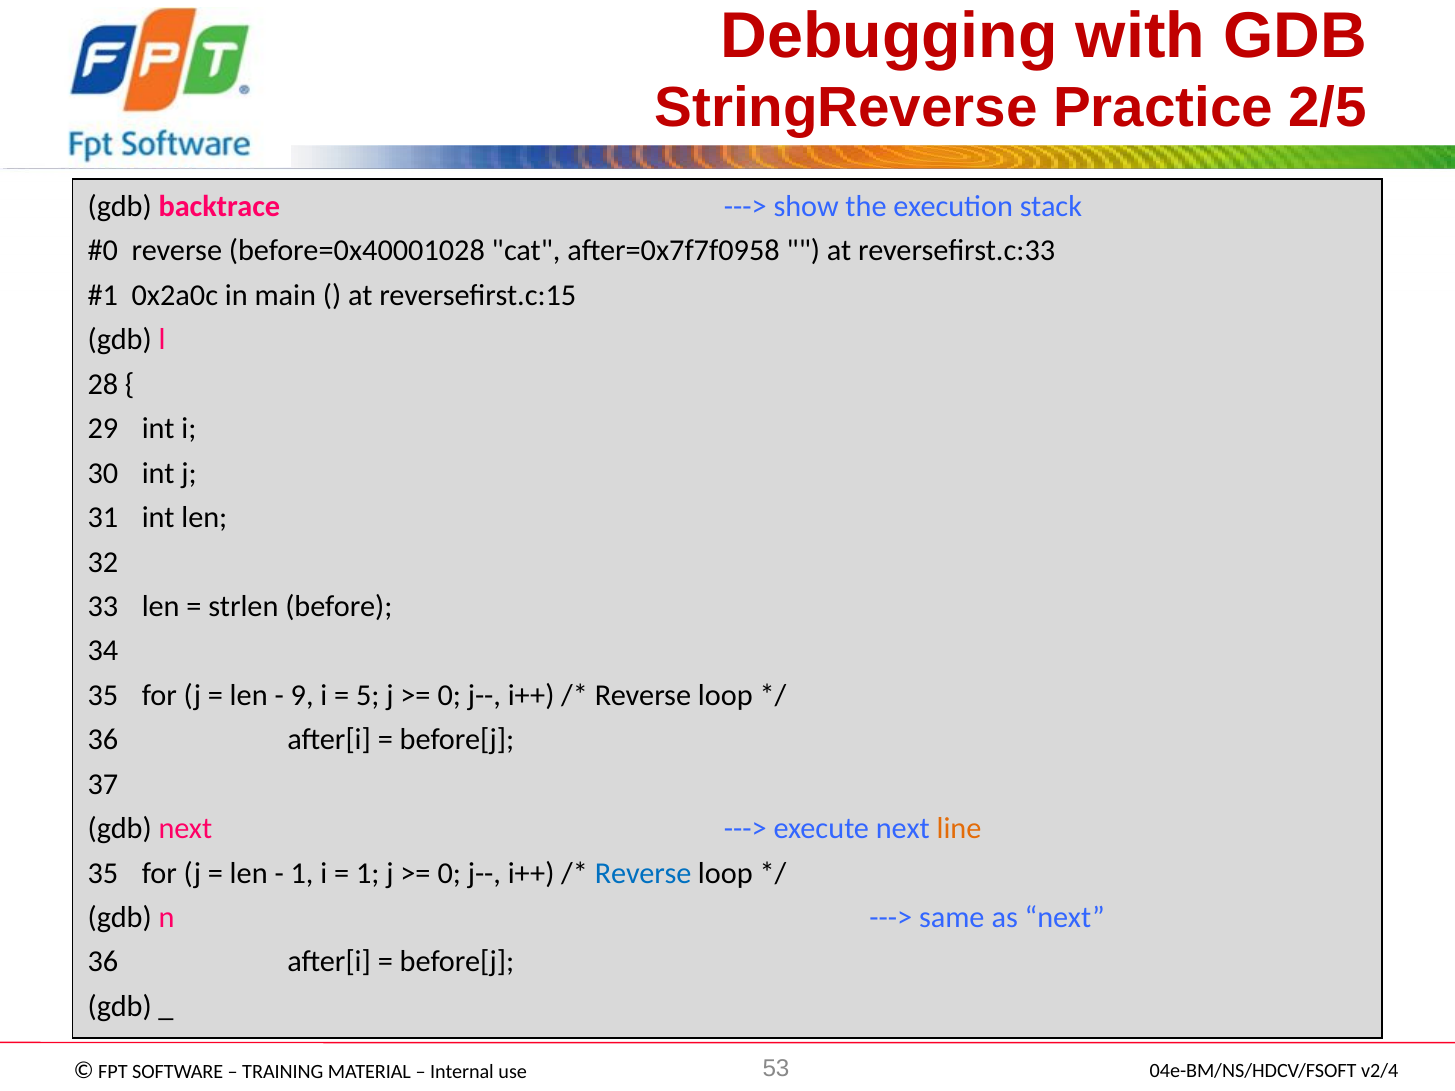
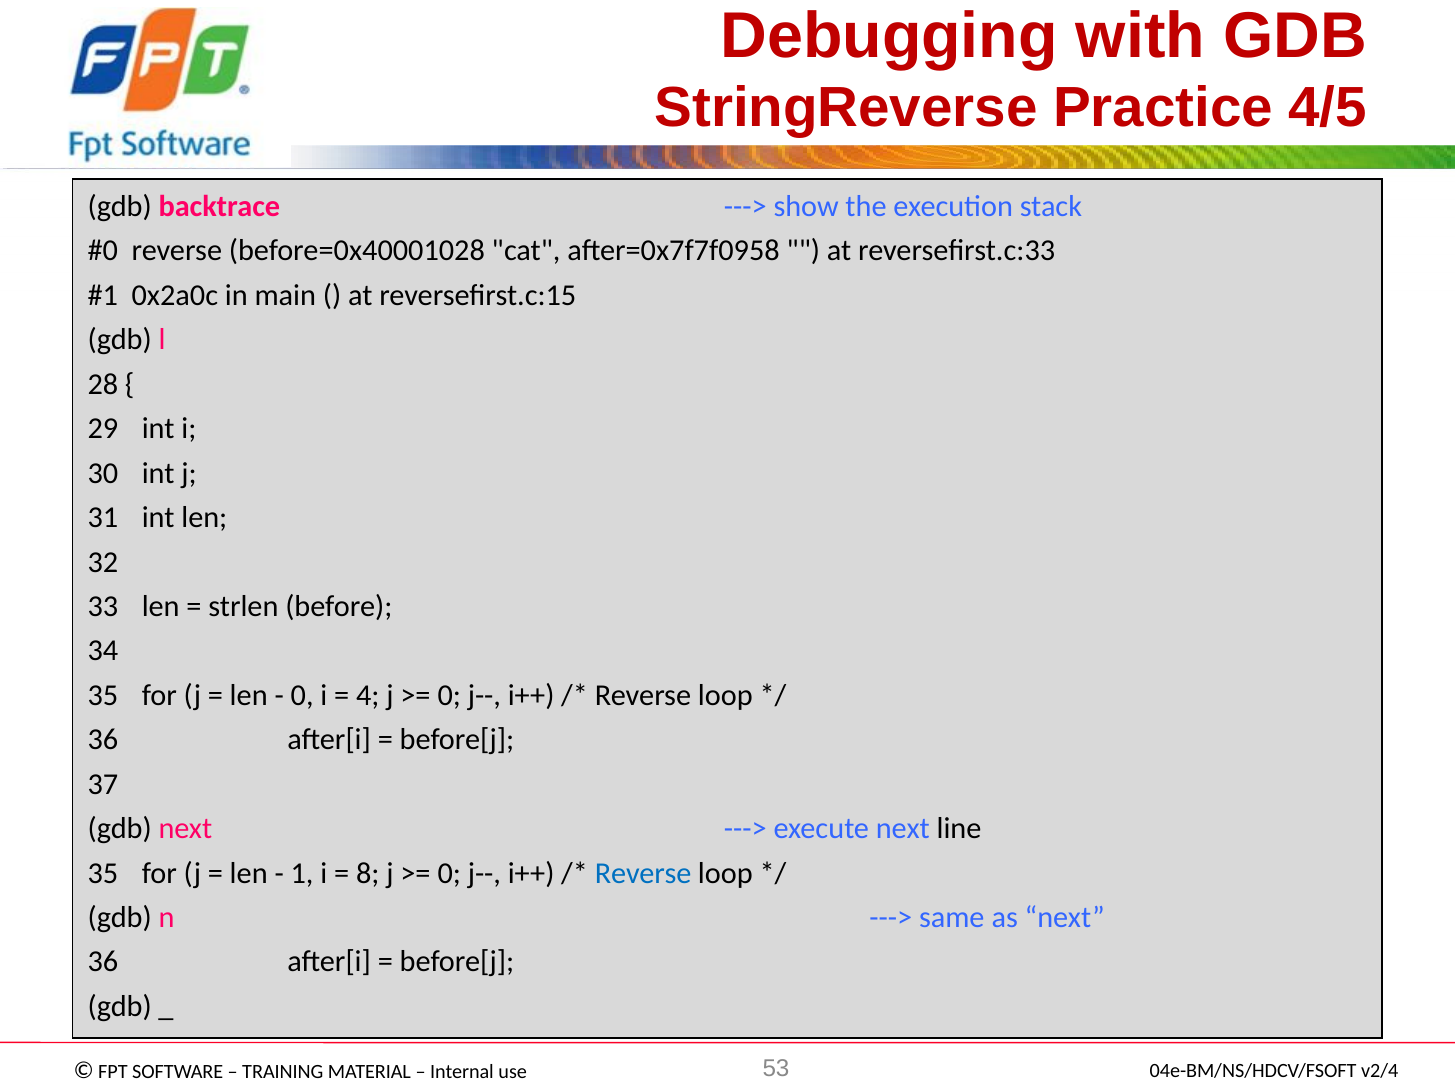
2/5: 2/5 -> 4/5
9 at (302, 696): 9 -> 0
5: 5 -> 4
line colour: orange -> black
1 at (368, 873): 1 -> 8
